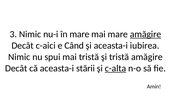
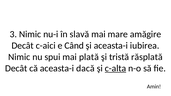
în mare: mare -> slavă
amăgire at (146, 34) underline: present -> none
mai tristă: tristă -> plată
tristă amăgire: amăgire -> răsplată
stării: stării -> dacă
